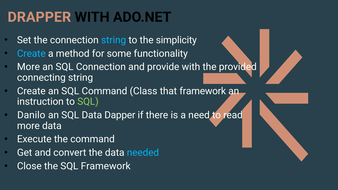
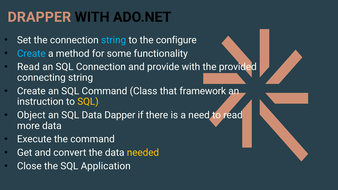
simplicity: simplicity -> configure
More at (28, 67): More -> Read
SQL at (88, 102) colour: light green -> yellow
Danilo: Danilo -> Object
needed colour: light blue -> yellow
SQL Framework: Framework -> Application
